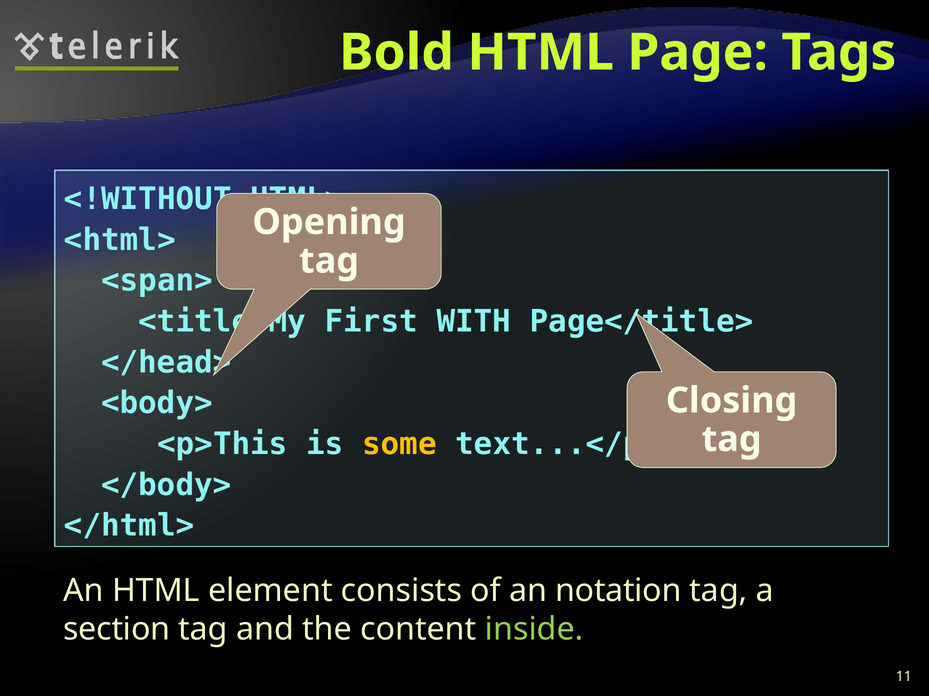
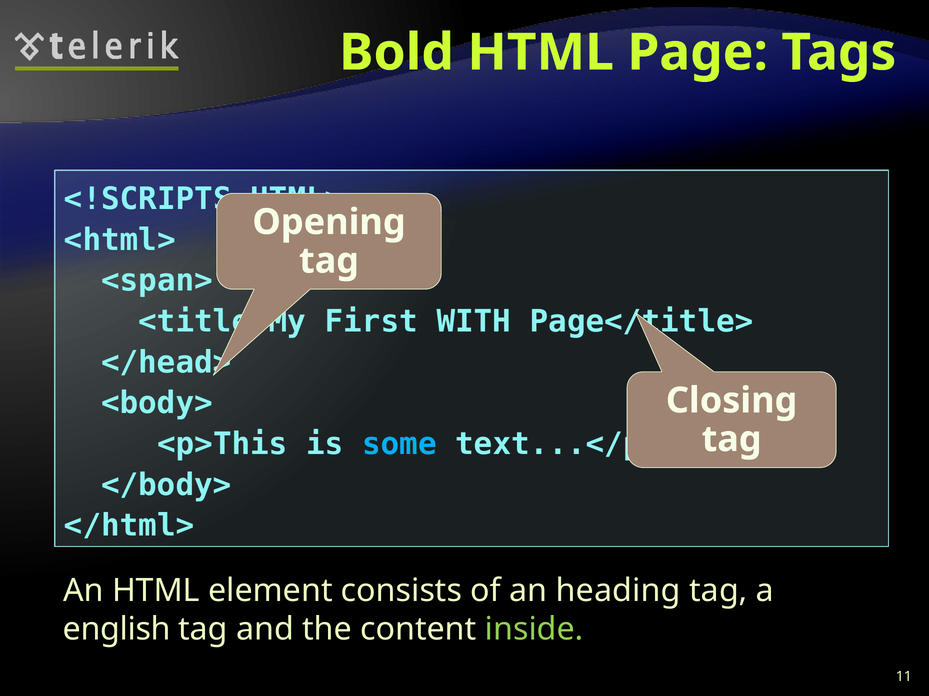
<!WITHOUT: <!WITHOUT -> <!SCRIPTS
some colour: yellow -> light blue
notation: notation -> heading
section: section -> english
